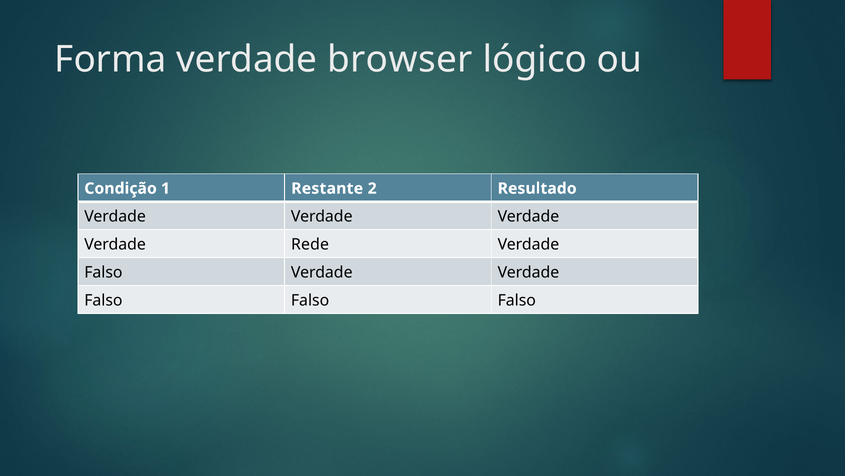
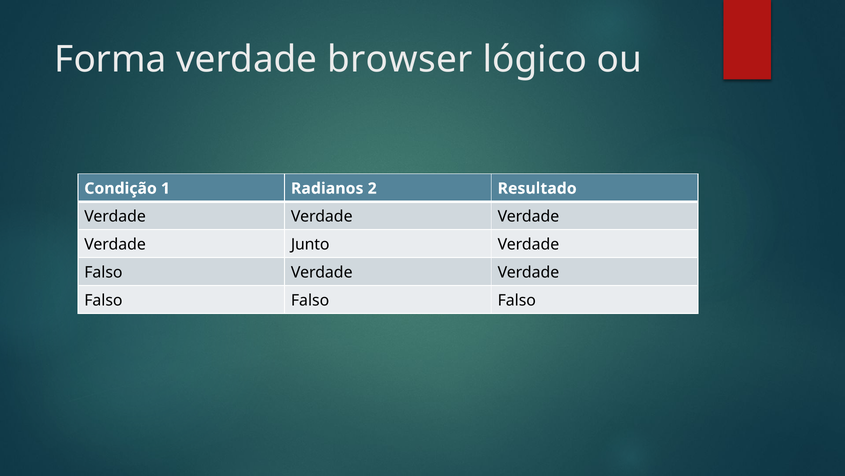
Restante: Restante -> Radianos
Rede: Rede -> Junto
